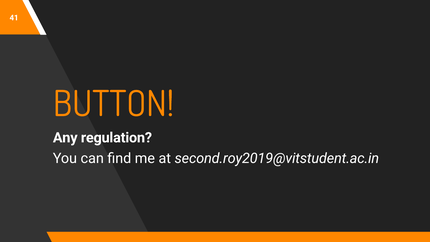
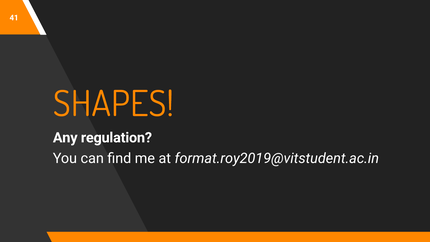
BUTTON: BUTTON -> SHAPES
second.roy2019@vitstudent.ac.in: second.roy2019@vitstudent.ac.in -> format.roy2019@vitstudent.ac.in
